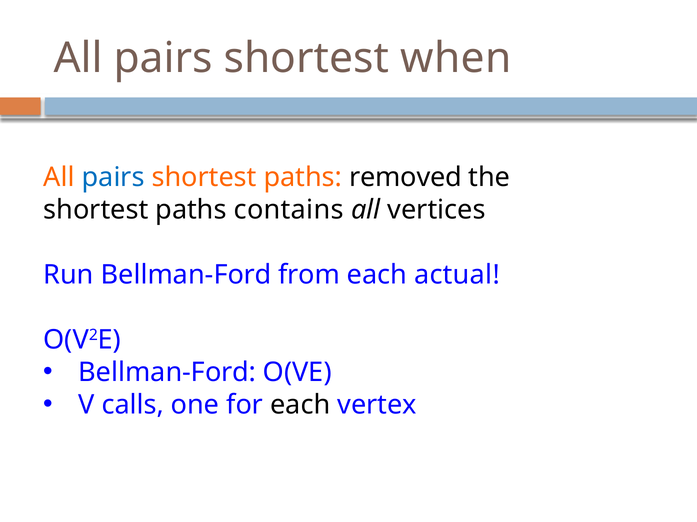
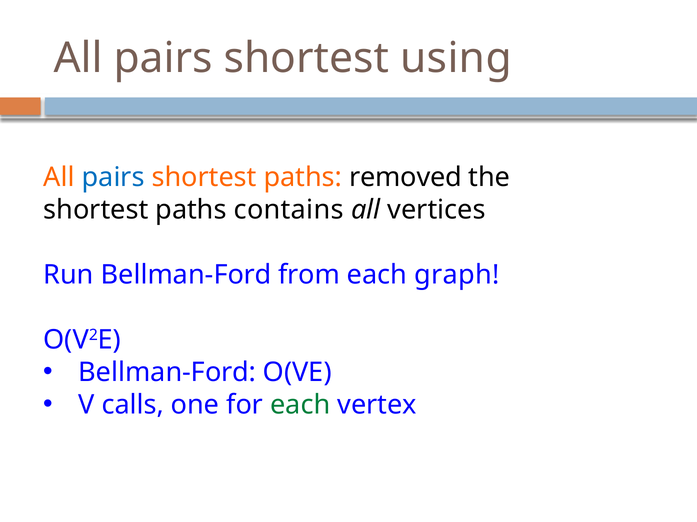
when: when -> using
actual: actual -> graph
each at (300, 405) colour: black -> green
